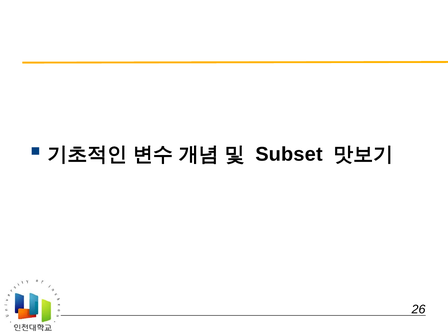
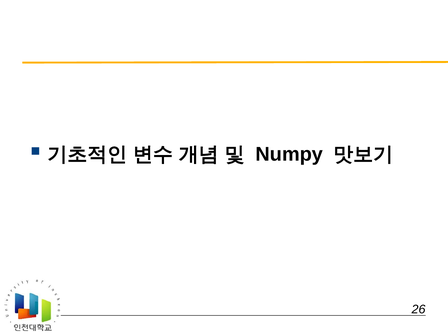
Subset: Subset -> Numpy
